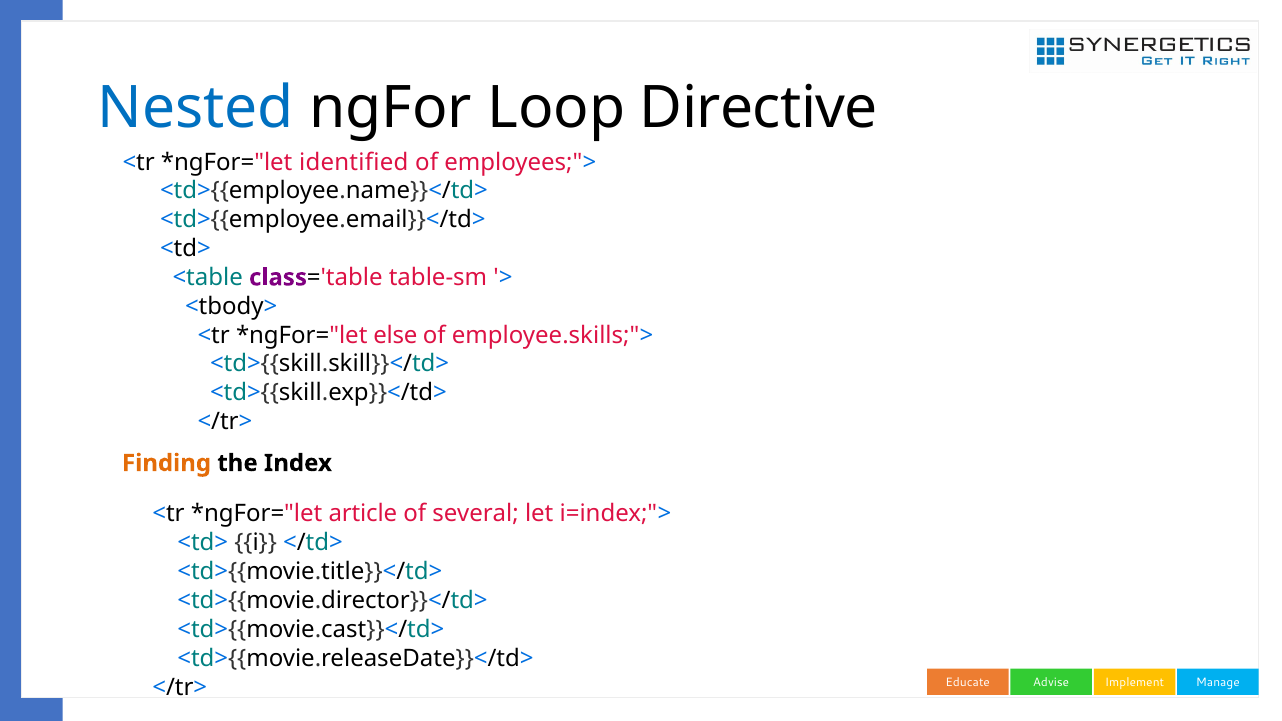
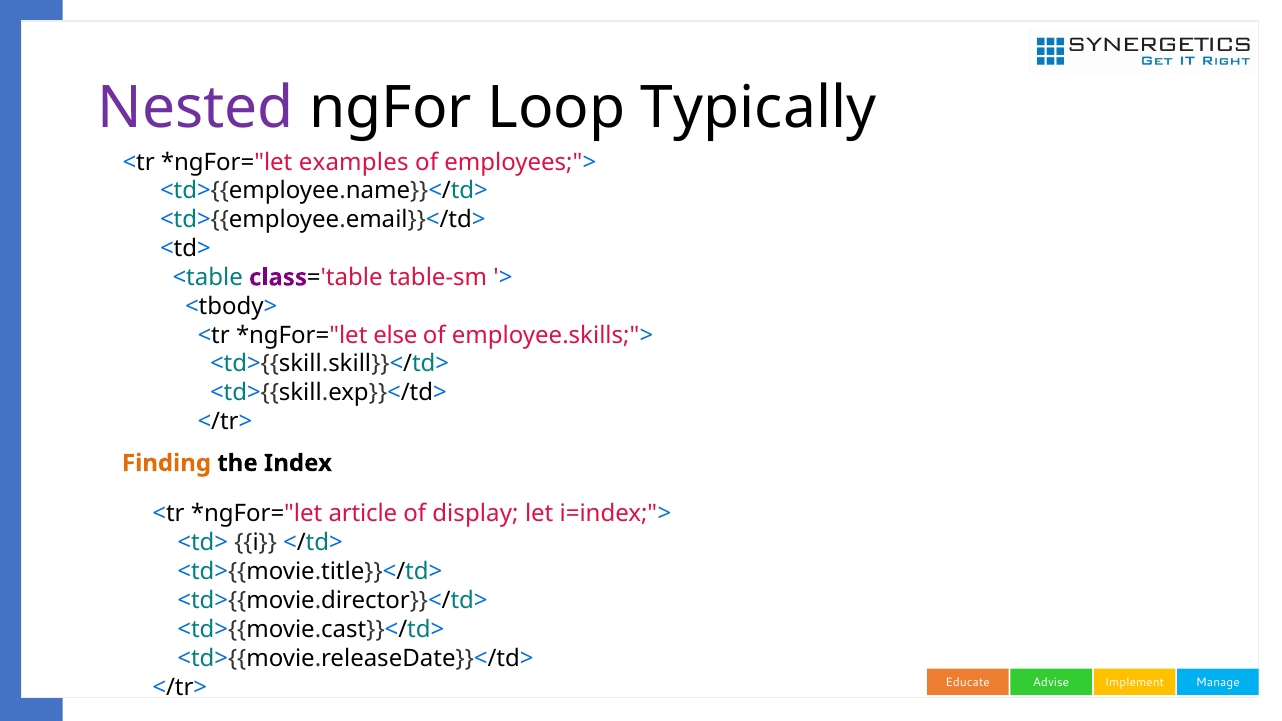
Nested colour: blue -> purple
Directive: Directive -> Typically
identified: identified -> examples
several: several -> display
